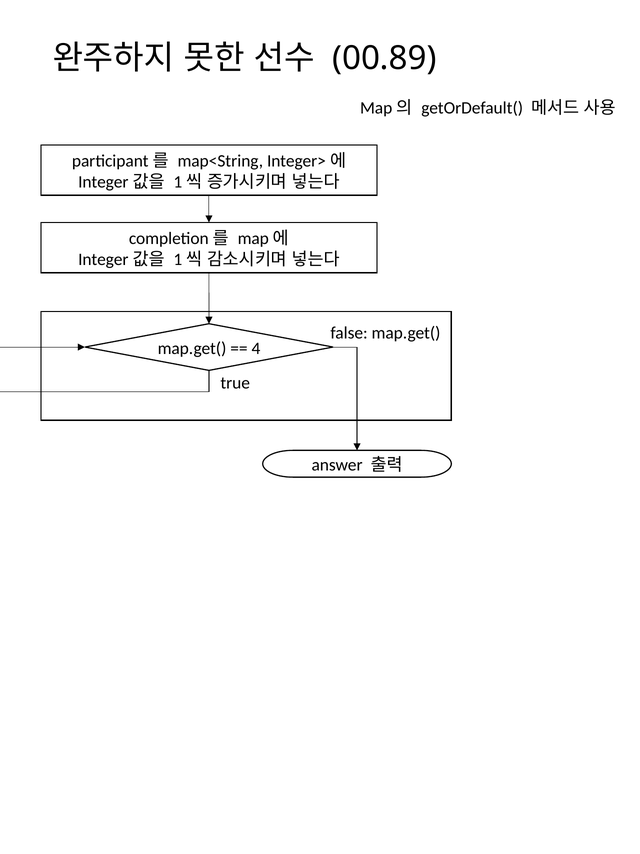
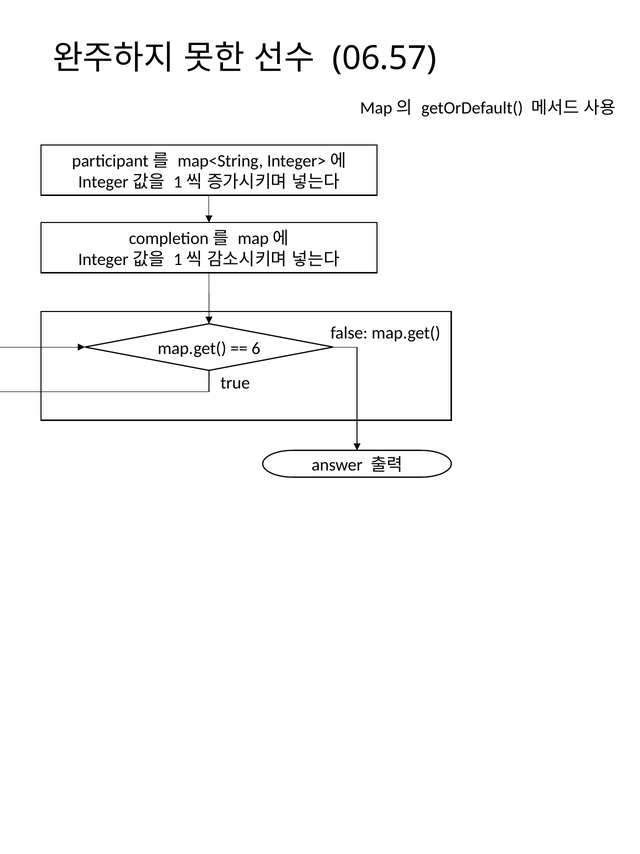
00.89: 00.89 -> 06.57
4: 4 -> 6
